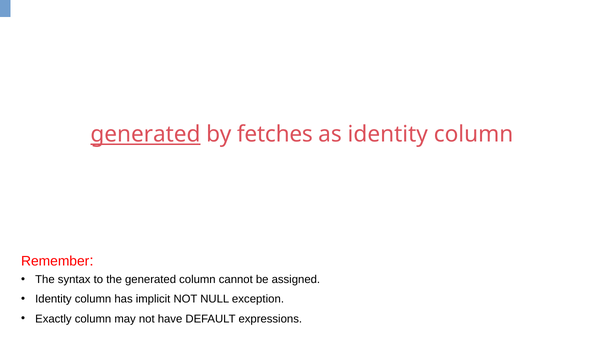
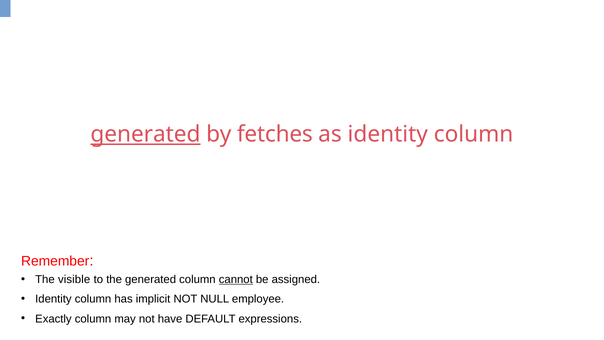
syntax: syntax -> visible
cannot underline: none -> present
exception: exception -> employee
